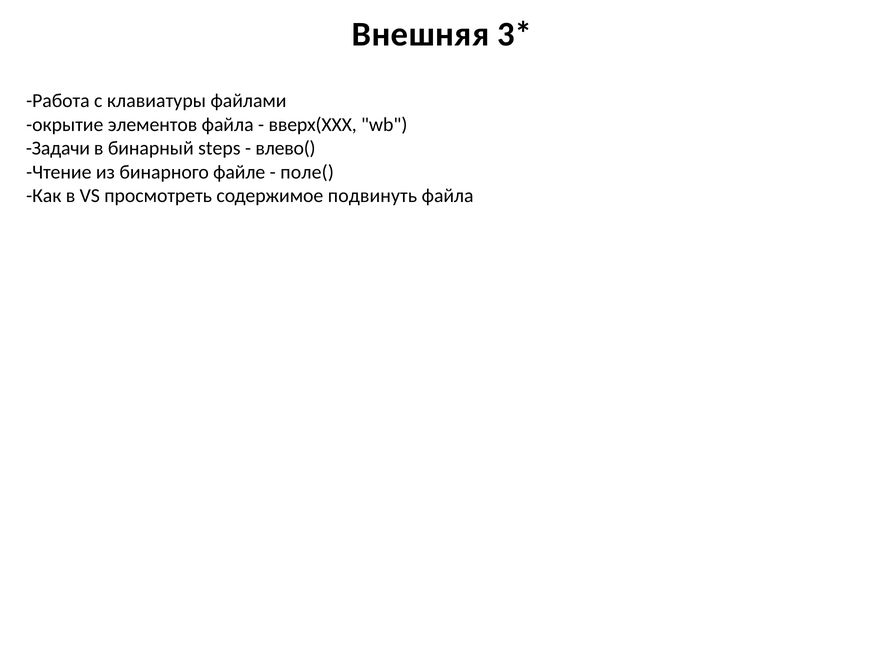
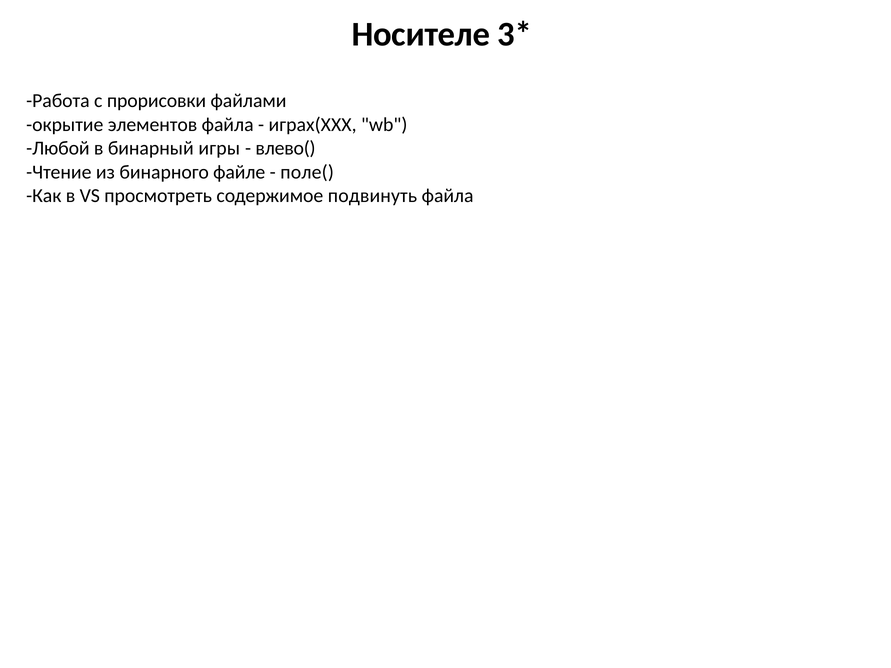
Внешняя: Внешняя -> Носителе
клавиатуры: клавиатуры -> прорисовки
вверх(XXX: вверх(XXX -> играх(XXX
Задачи: Задачи -> Любой
steps: steps -> игры
